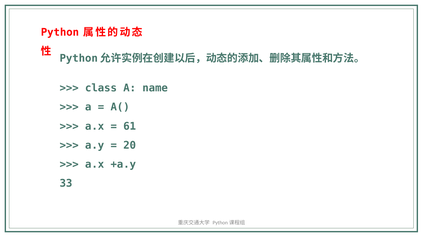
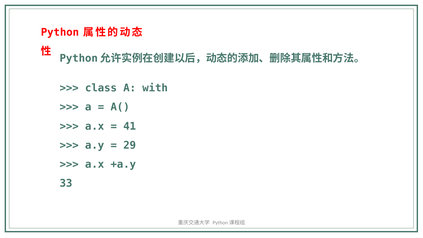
name: name -> with
61: 61 -> 41
20: 20 -> 29
